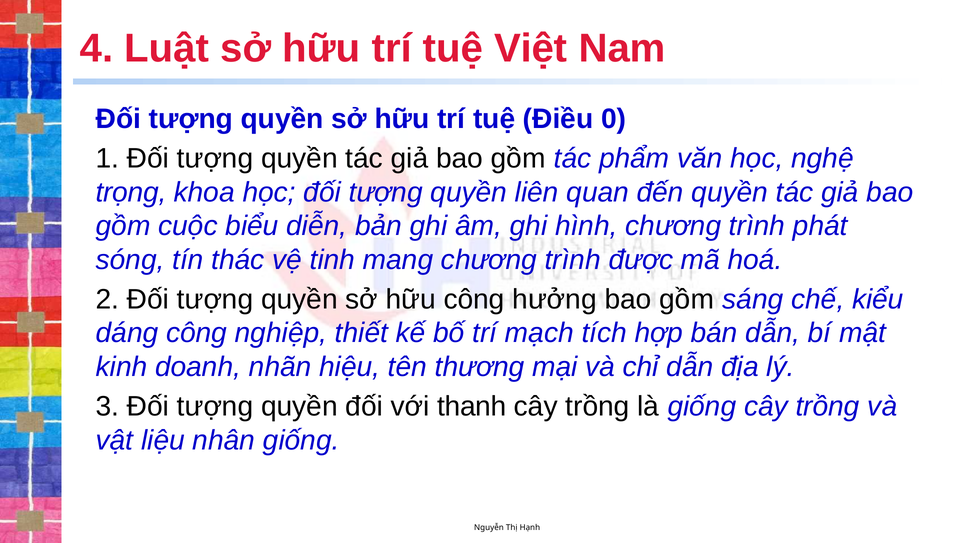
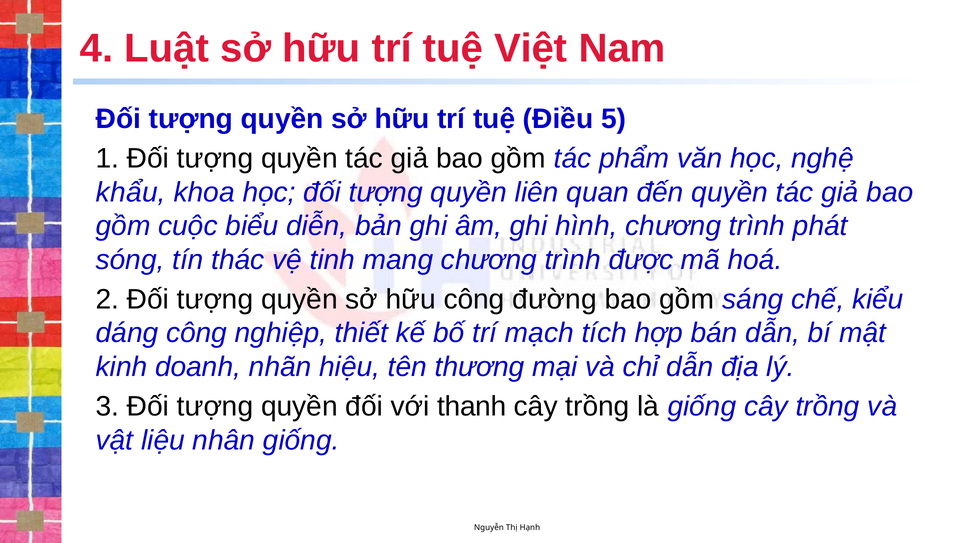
0: 0 -> 5
trọng: trọng -> khẩu
hưởng: hưởng -> đường
